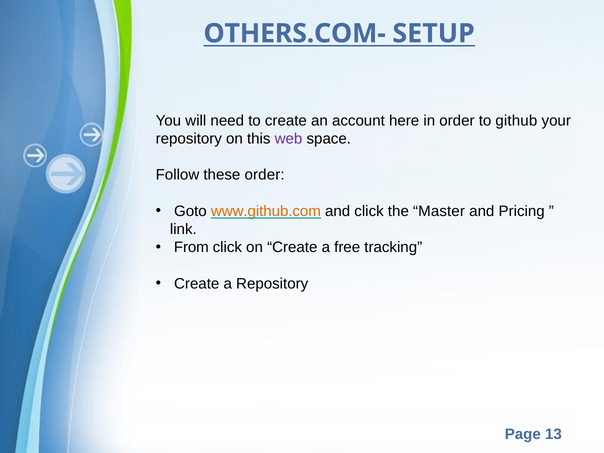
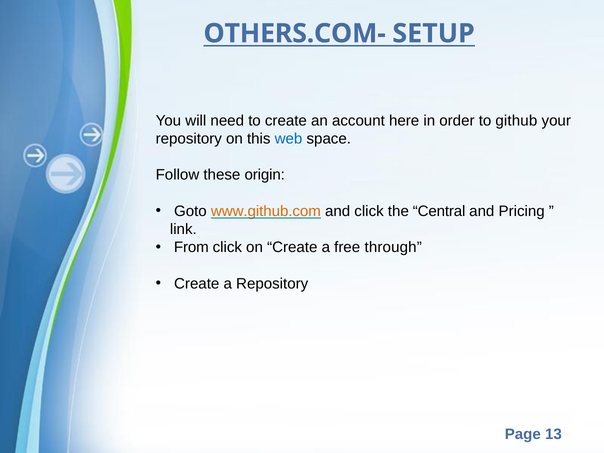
web colour: purple -> blue
these order: order -> origin
Master: Master -> Central
tracking: tracking -> through
